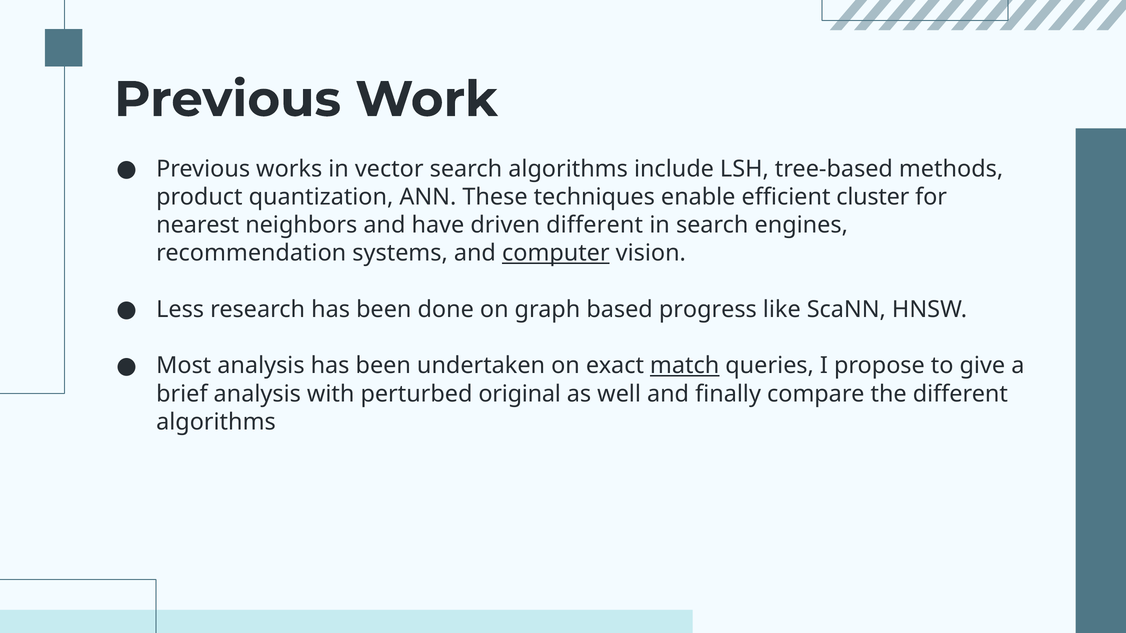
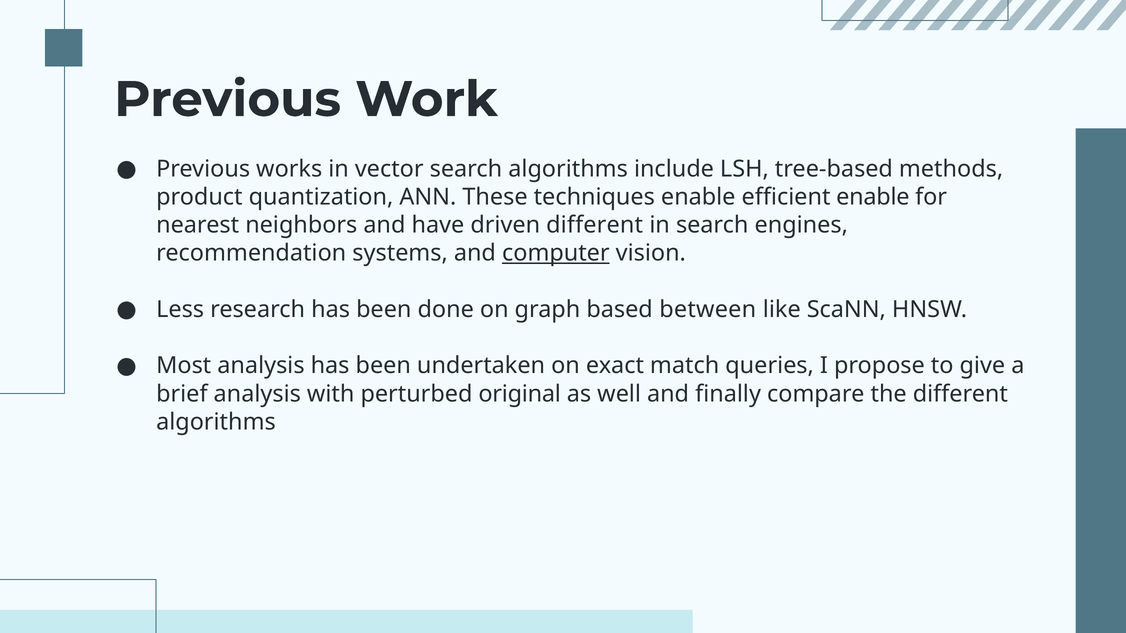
efficient cluster: cluster -> enable
progress: progress -> between
match underline: present -> none
